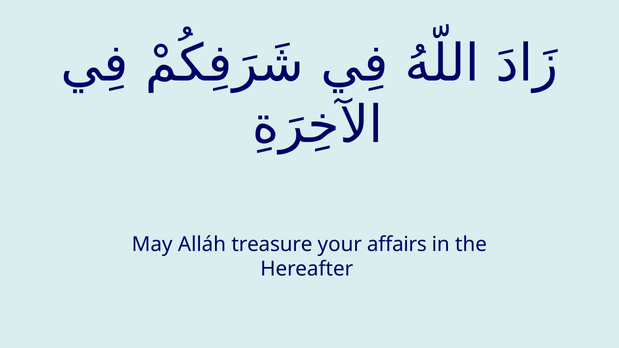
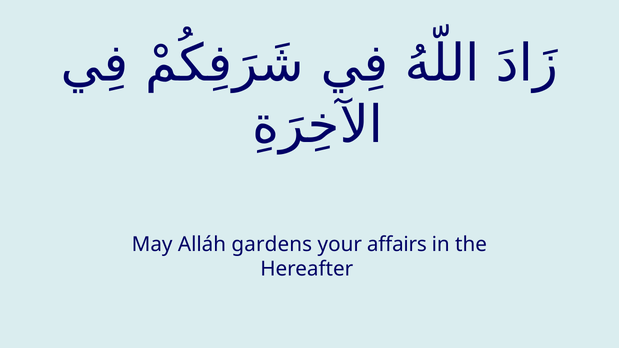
treasure: treasure -> gardens
